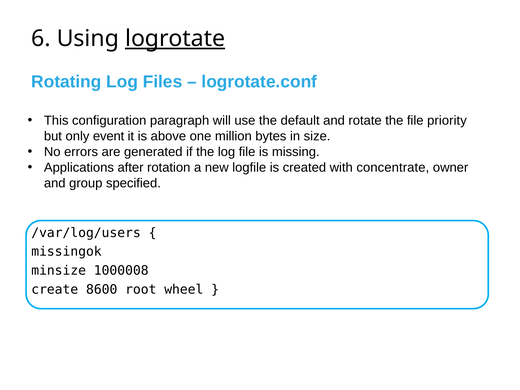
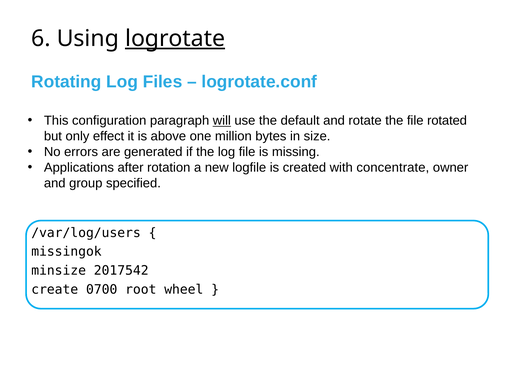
will underline: none -> present
priority: priority -> rotated
event: event -> effect
1000008: 1000008 -> 2017542
8600: 8600 -> 0700
